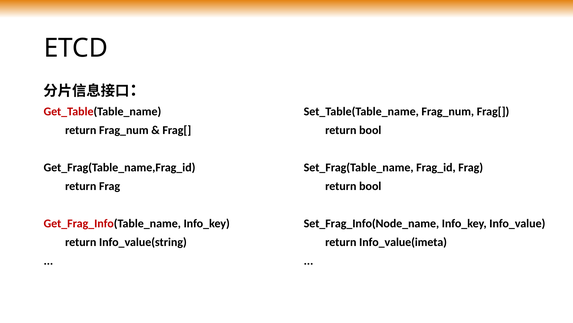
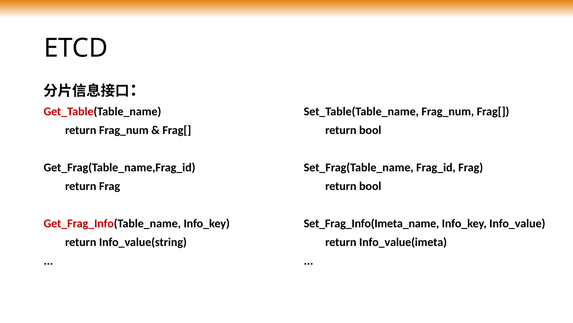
Set_Frag_Info(Node_name: Set_Frag_Info(Node_name -> Set_Frag_Info(Imeta_name
